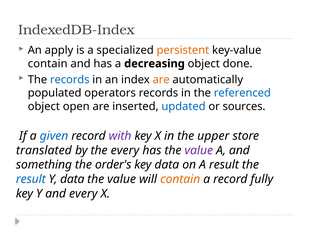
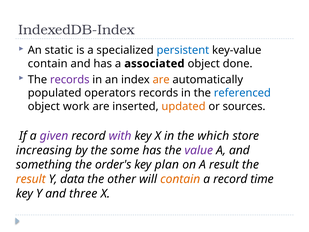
apply: apply -> static
persistent colour: orange -> blue
decreasing: decreasing -> associated
records at (70, 80) colour: blue -> purple
open: open -> work
updated colour: blue -> orange
given colour: blue -> purple
upper: upper -> which
translated: translated -> increasing
the every: every -> some
key data: data -> plan
result at (31, 179) colour: blue -> orange
value at (122, 179): value -> other
fully: fully -> time
and every: every -> three
